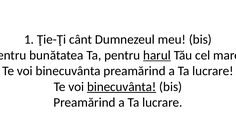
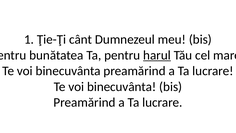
binecuvânta at (122, 87) underline: present -> none
